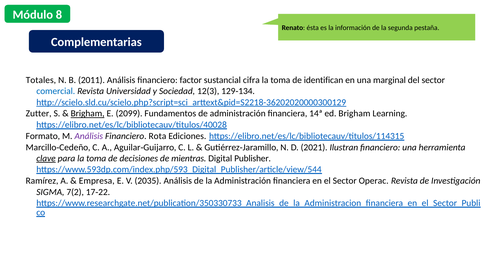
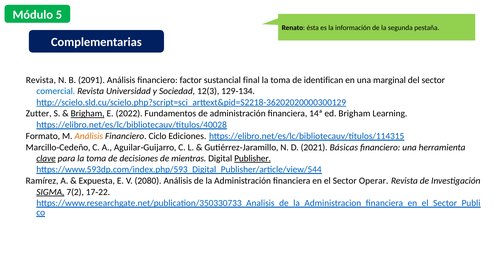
8: 8 -> 5
Totales at (41, 80): Totales -> Revista
2011: 2011 -> 2091
cifra: cifra -> final
2099: 2099 -> 2022
Análisis at (89, 136) colour: purple -> orange
Rota: Rota -> Ciclo
Ilustran: Ilustran -> Básicas
Publisher underline: none -> present
Empresa: Empresa -> Expuesta
2035: 2035 -> 2080
Operac: Operac -> Operar
SIGMA underline: none -> present
